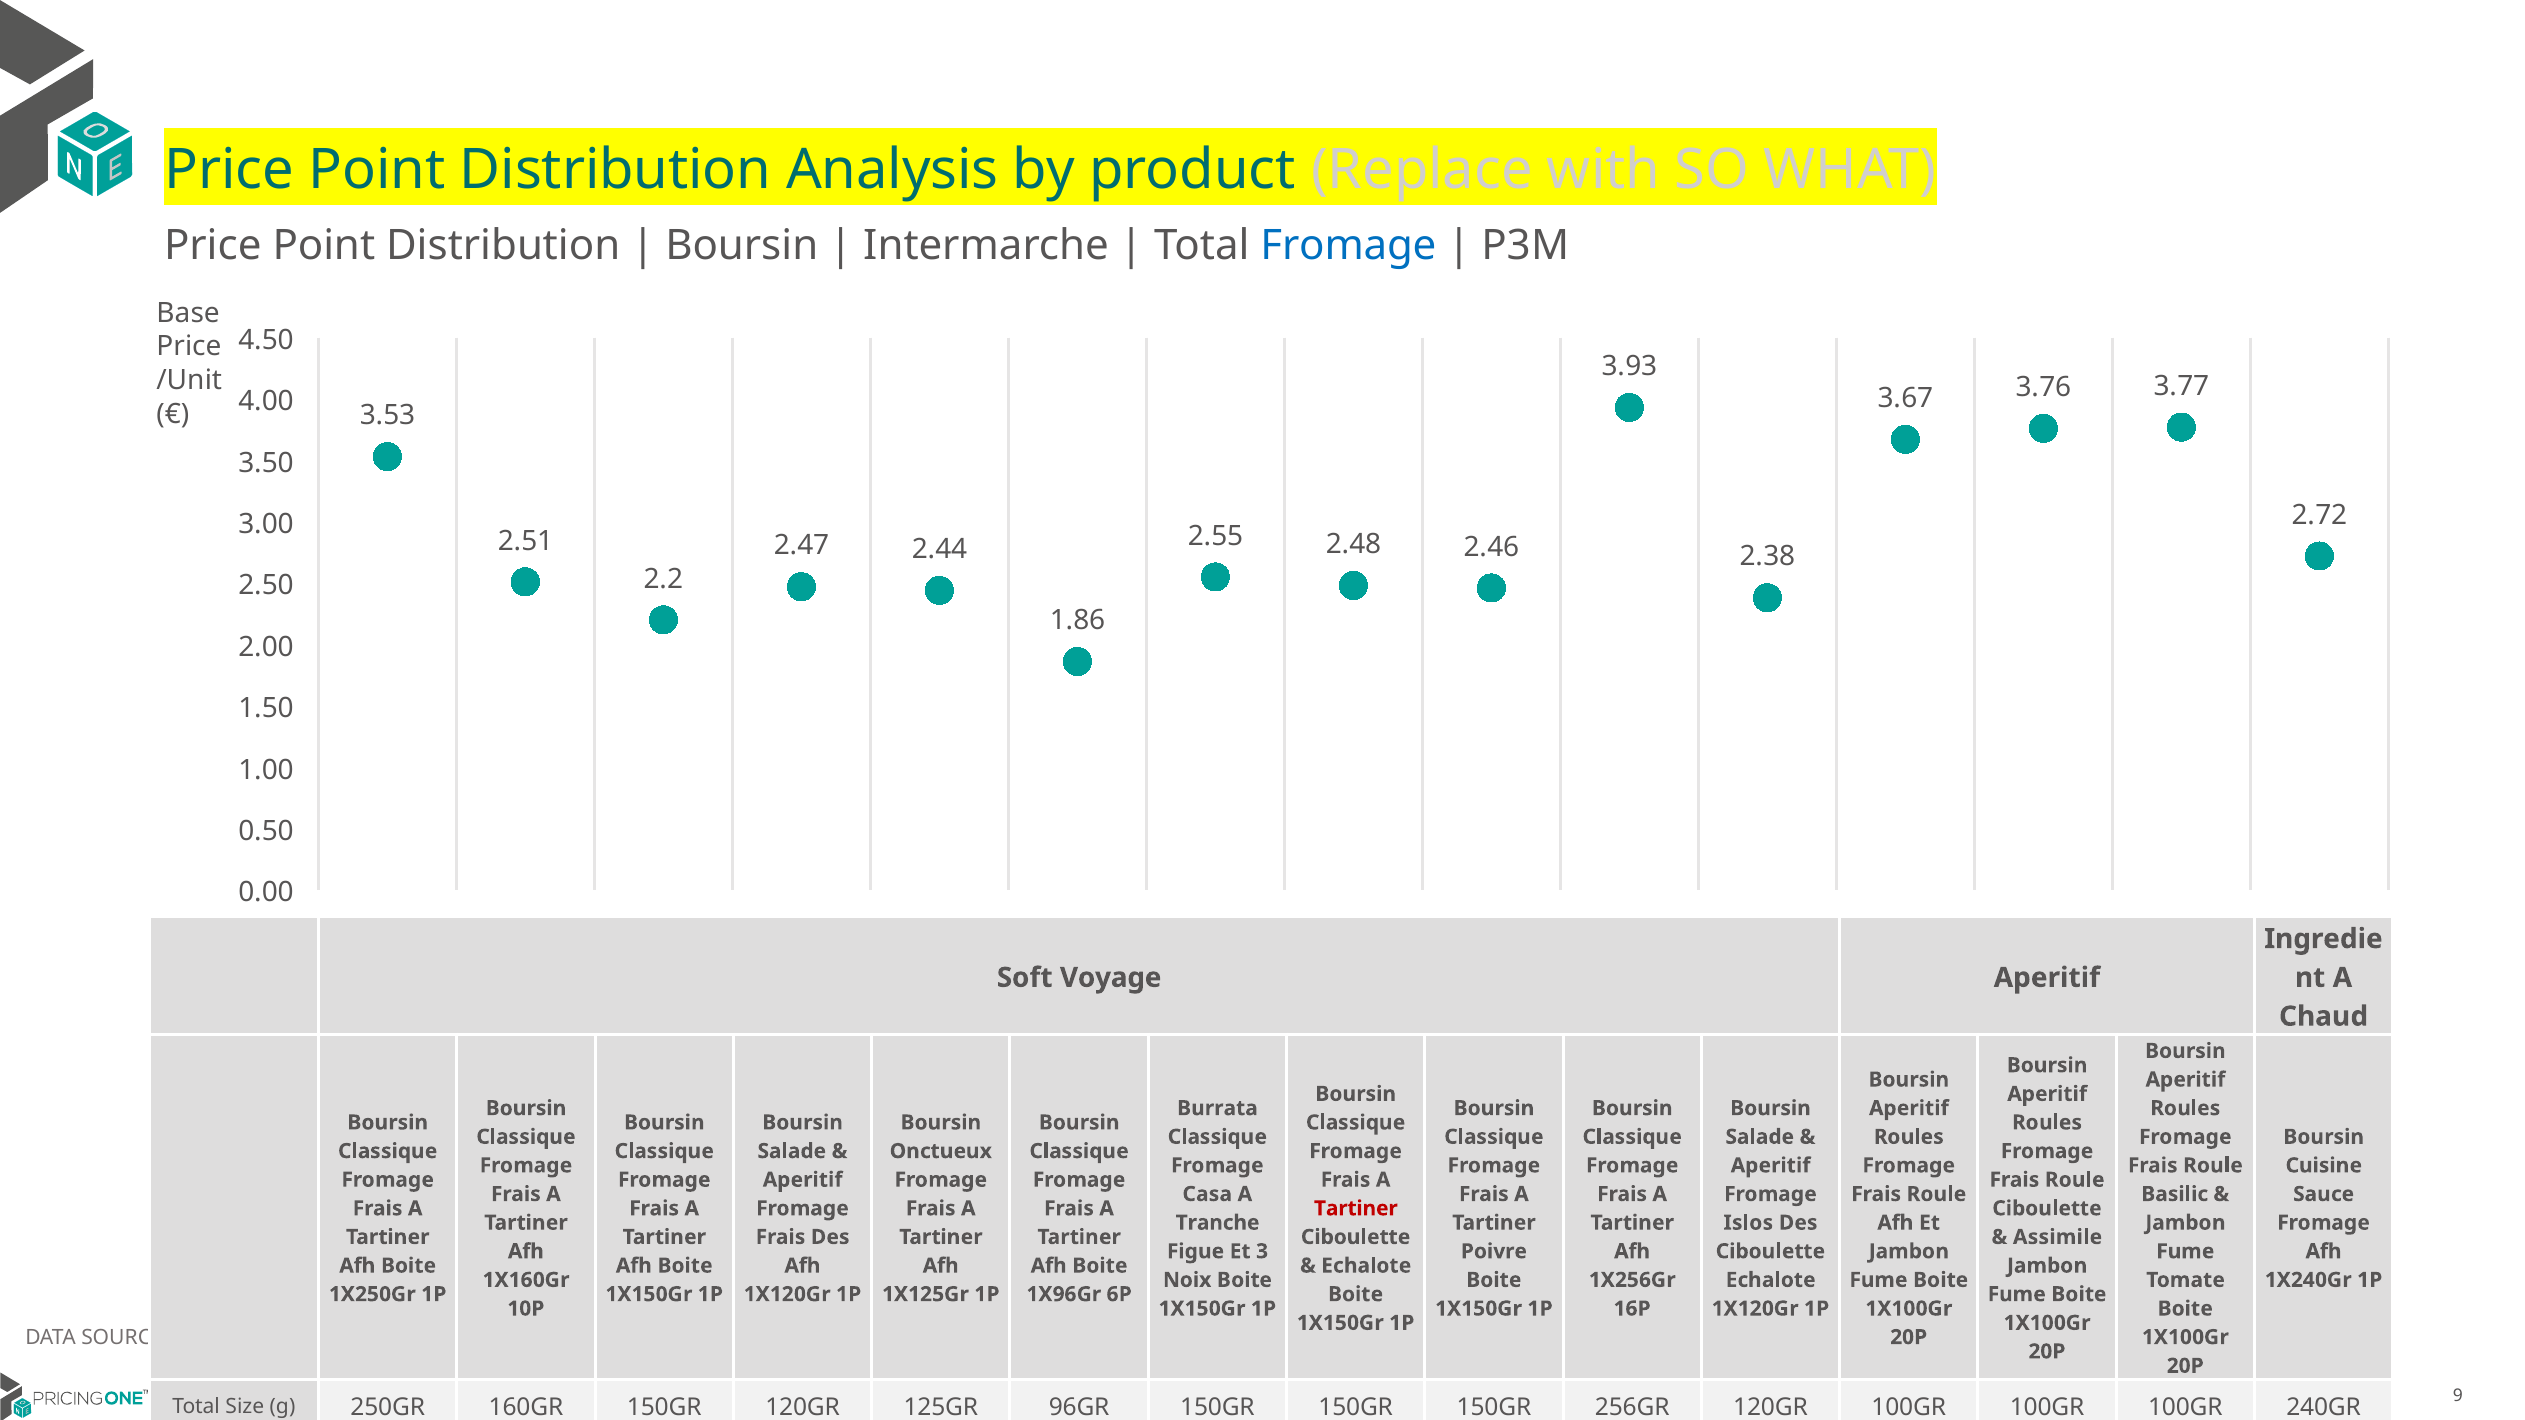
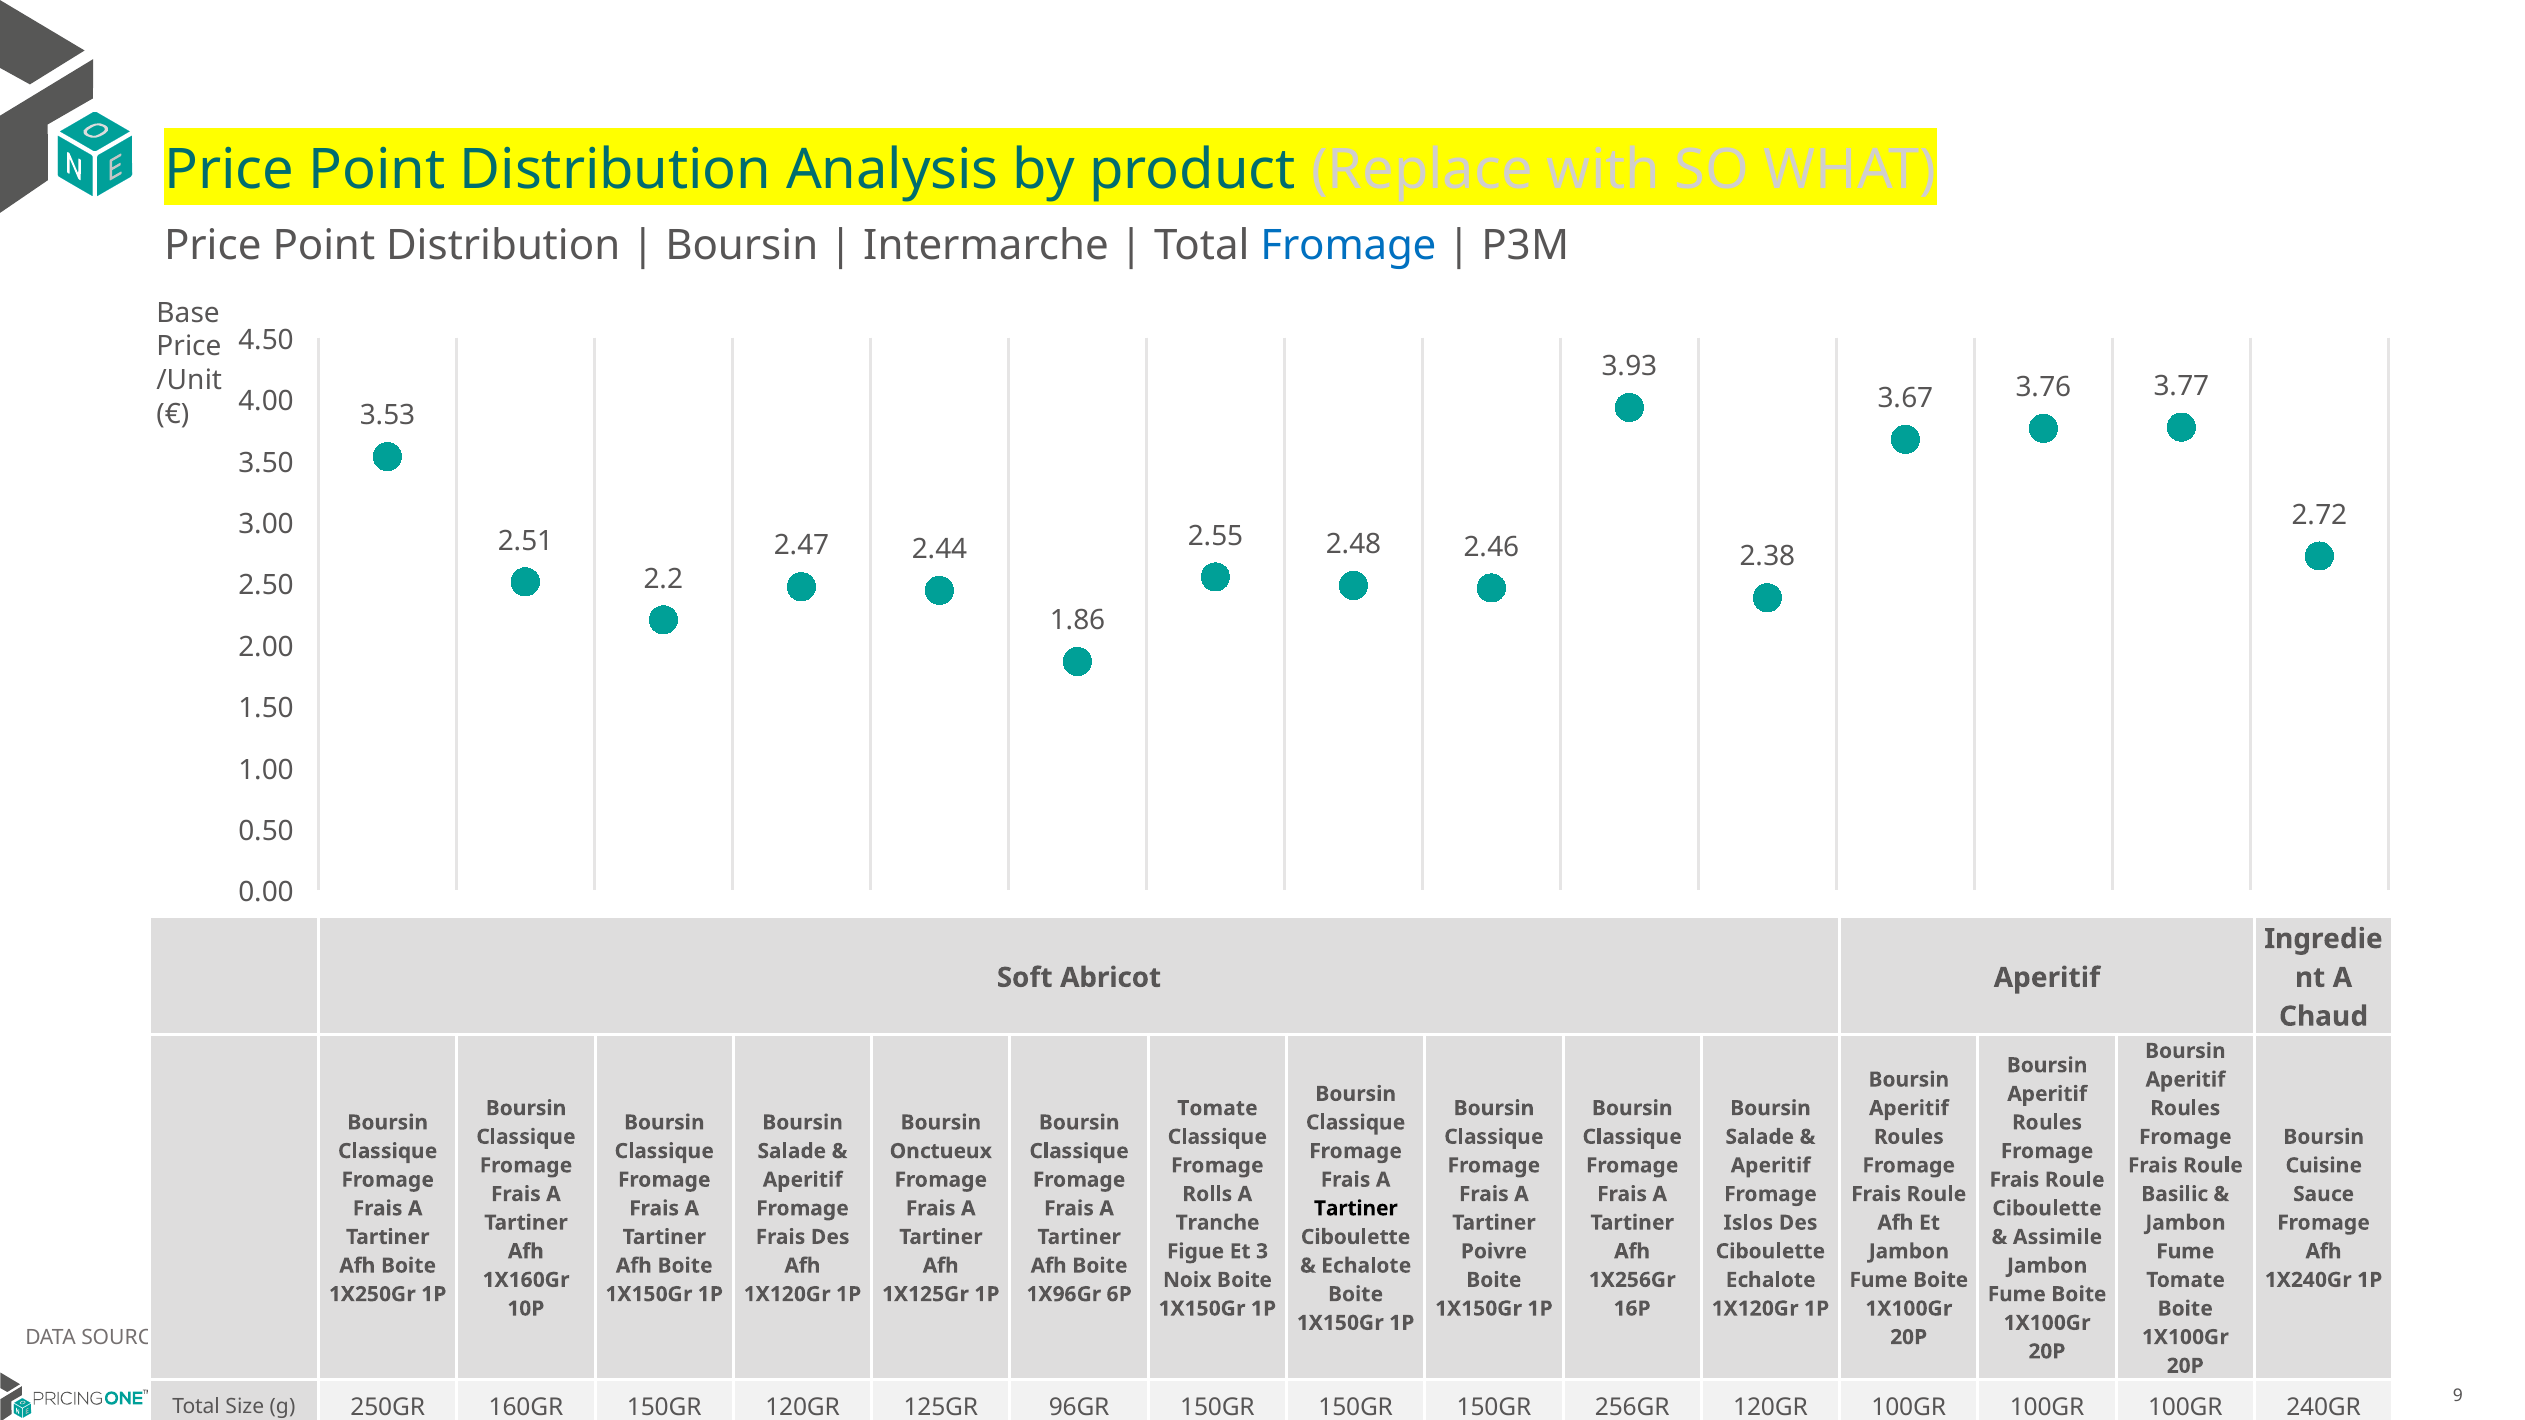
Voyage: Voyage -> Abricot
Burrata at (1217, 1109): Burrata -> Tomate
Casa: Casa -> Rolls
Tartiner at (1356, 1209) colour: red -> black
